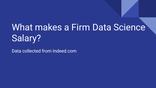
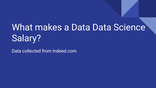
a Firm: Firm -> Data
